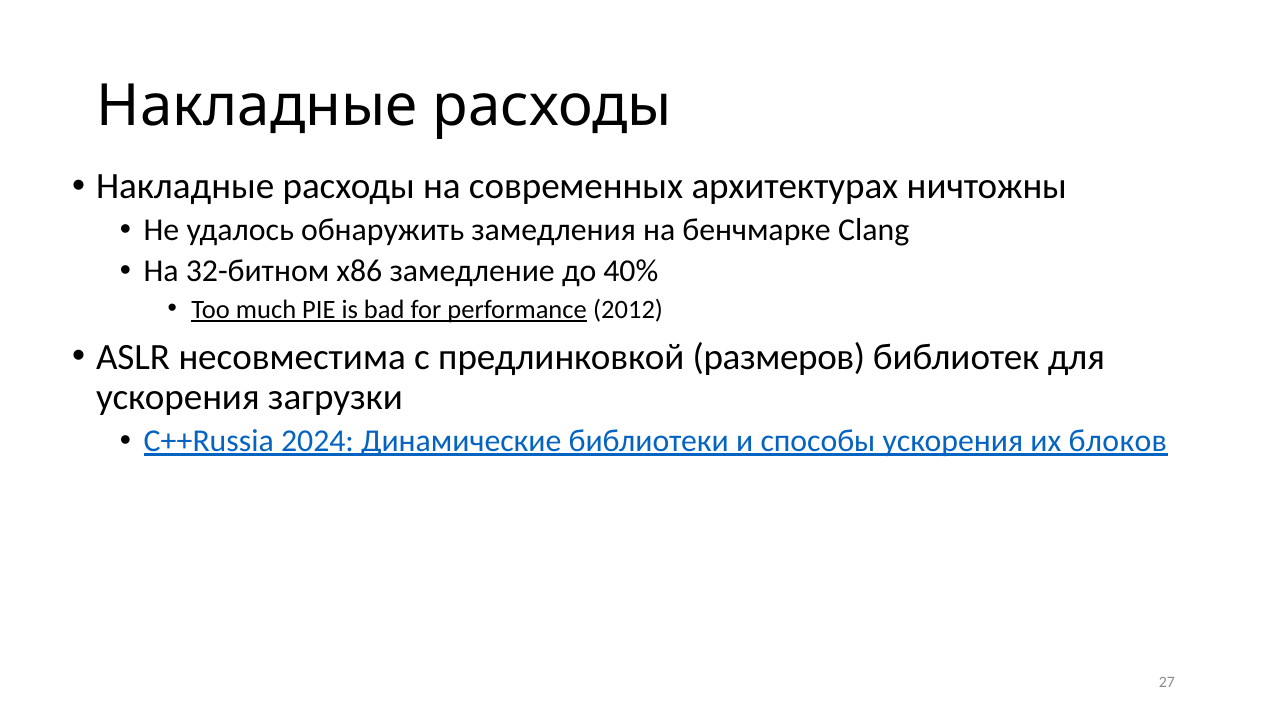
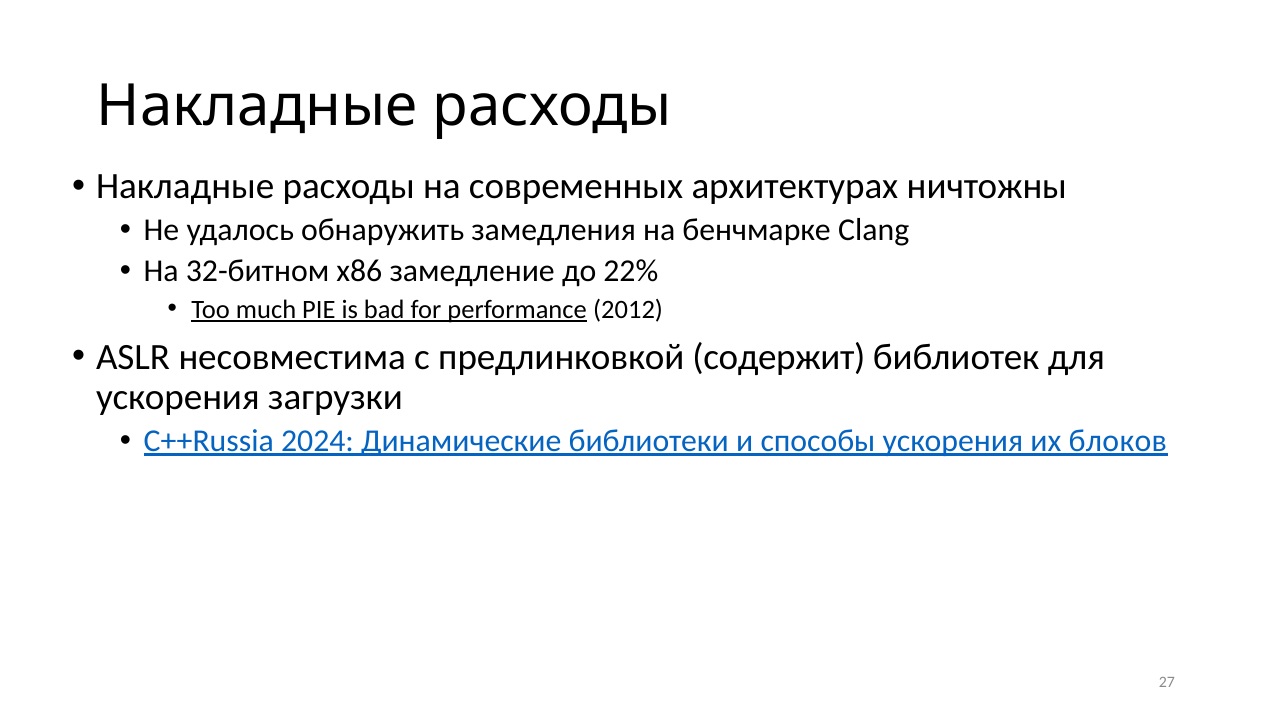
40%: 40% -> 22%
размеров: размеров -> содержит
